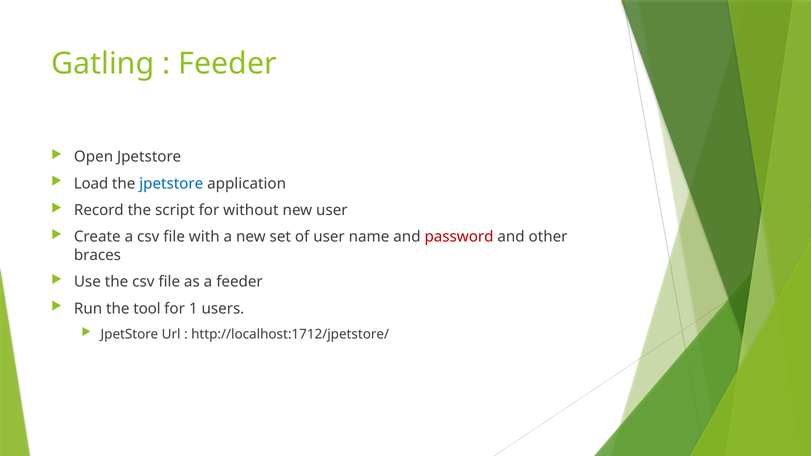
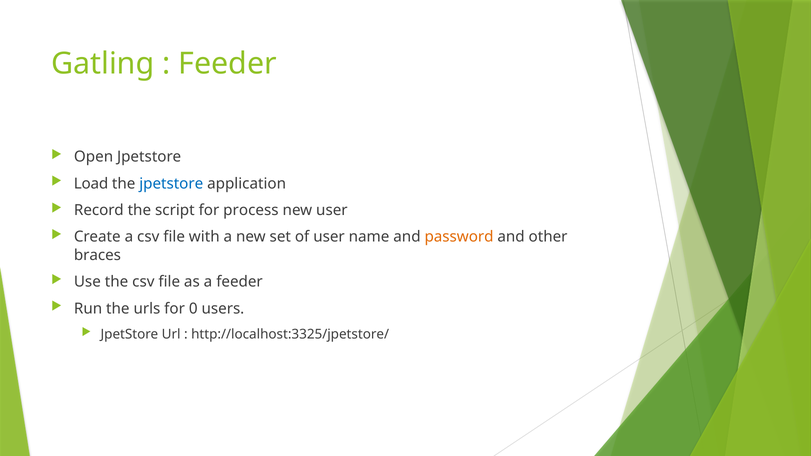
without: without -> process
password colour: red -> orange
tool: tool -> urls
1: 1 -> 0
http://localhost:1712/jpetstore/: http://localhost:1712/jpetstore/ -> http://localhost:3325/jpetstore/
